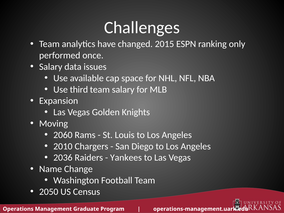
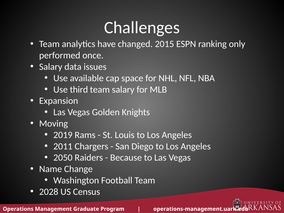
2060: 2060 -> 2019
2010: 2010 -> 2011
2036: 2036 -> 2050
Yankees: Yankees -> Because
2050: 2050 -> 2028
